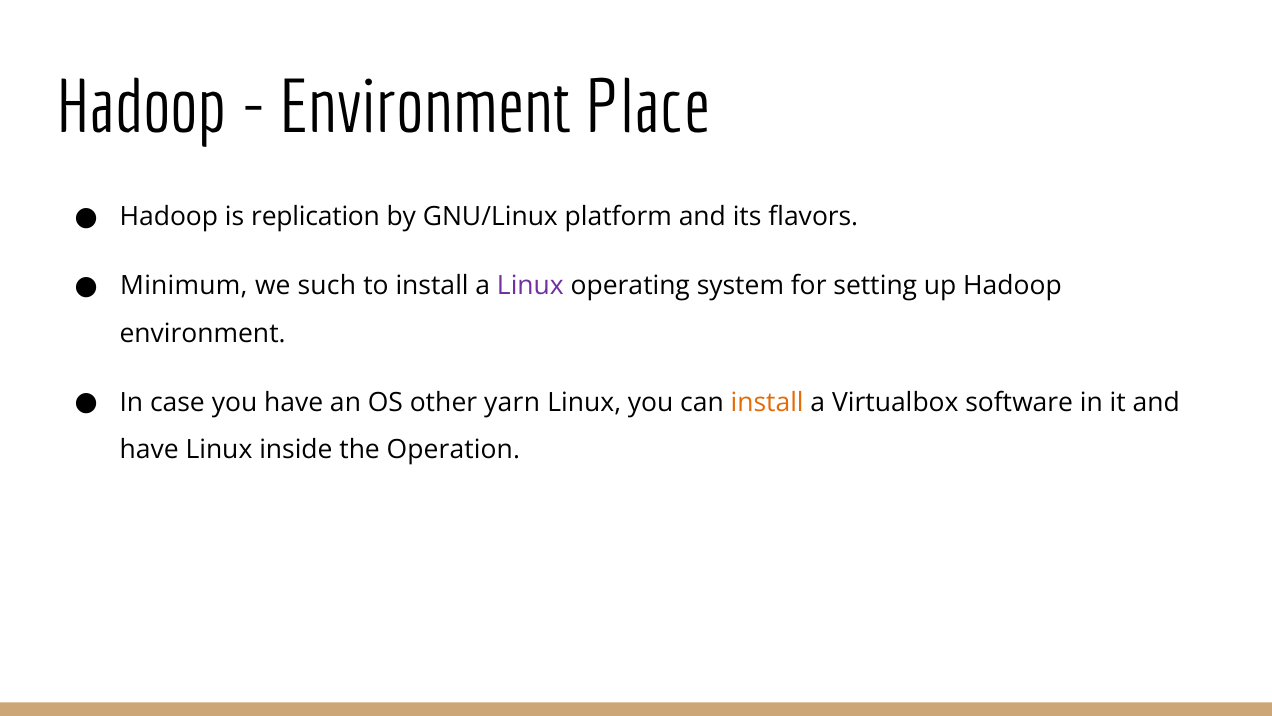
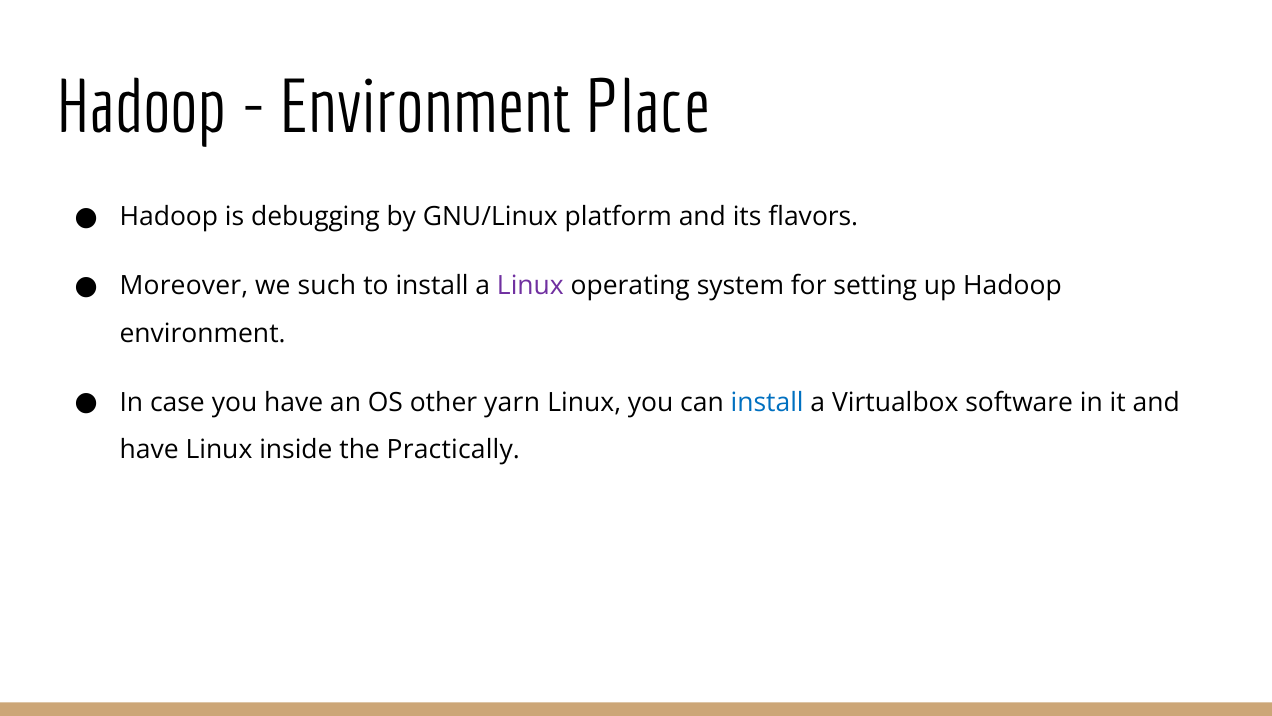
replication: replication -> debugging
Minimum: Minimum -> Moreover
install at (767, 402) colour: orange -> blue
Operation: Operation -> Practically
